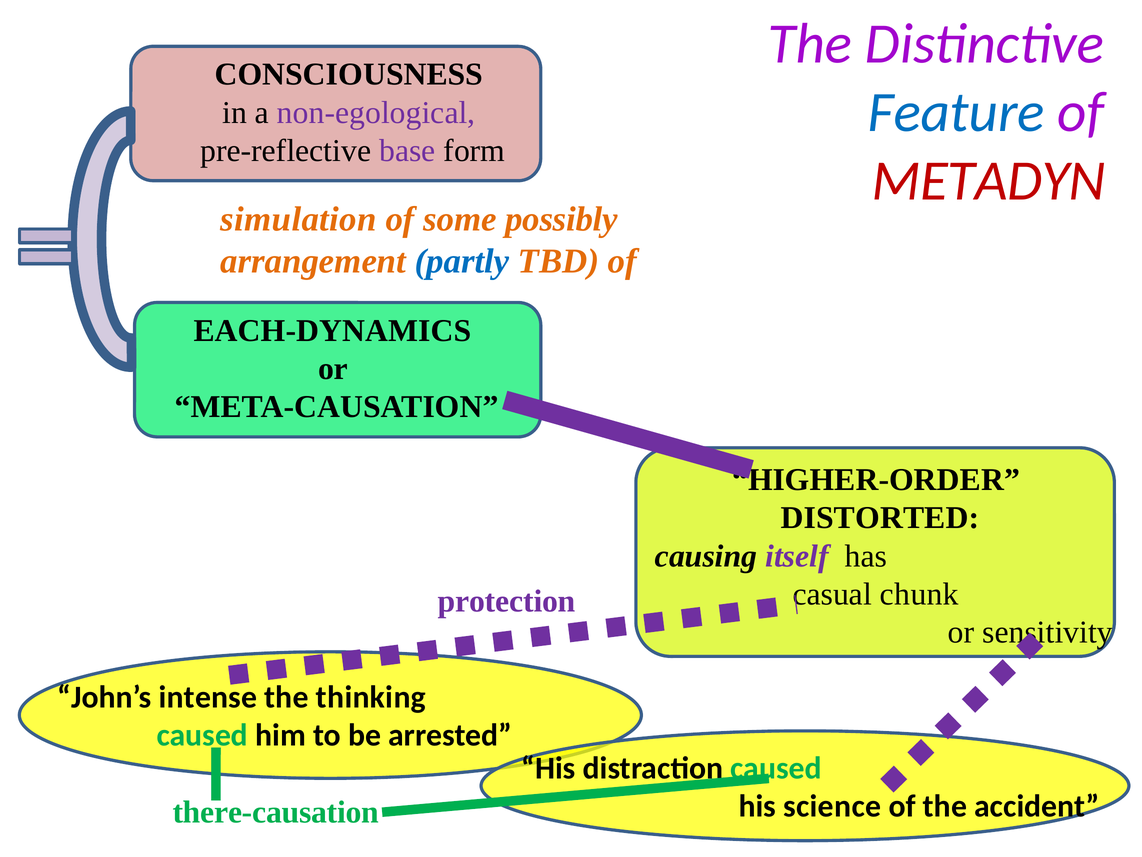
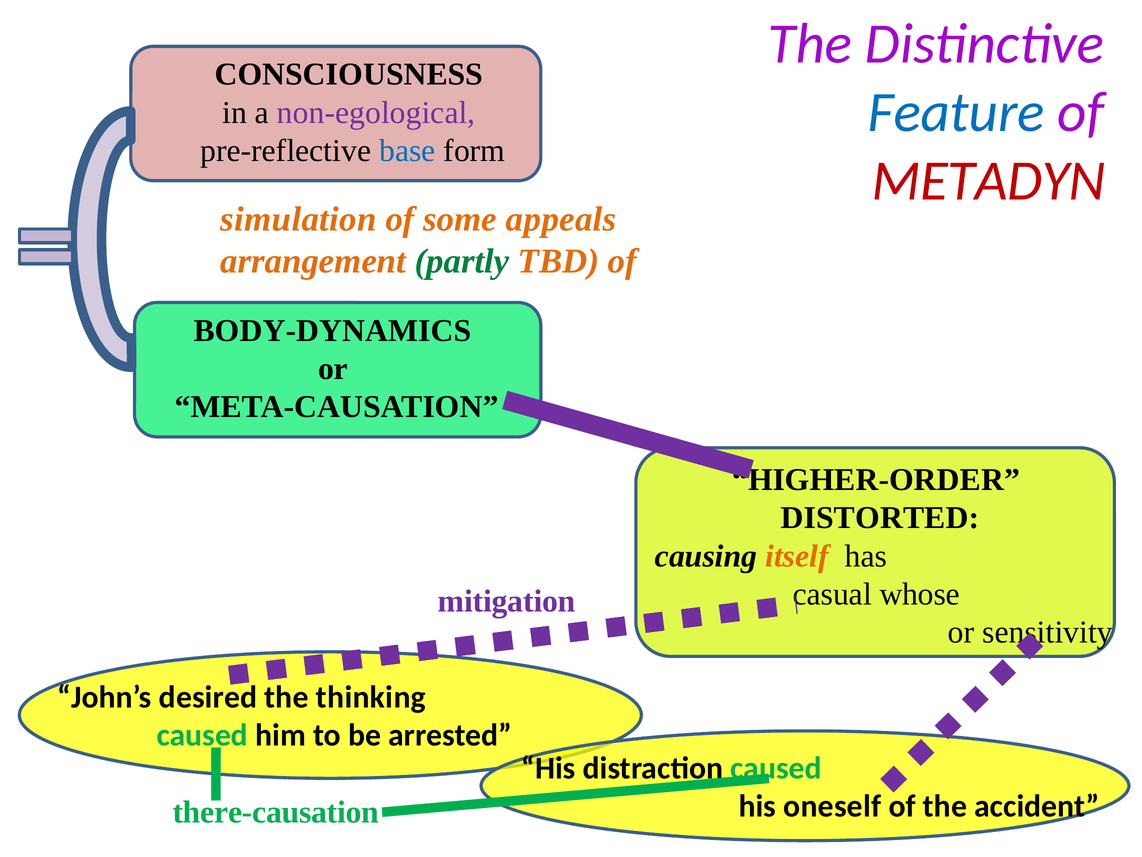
base colour: purple -> blue
possibly: possibly -> appeals
partly colour: blue -> green
EACH-DYNAMICS: EACH-DYNAMICS -> BODY-DYNAMICS
itself colour: purple -> orange
chunk: chunk -> whose
protection: protection -> mitigation
intense: intense -> desired
science: science -> oneself
